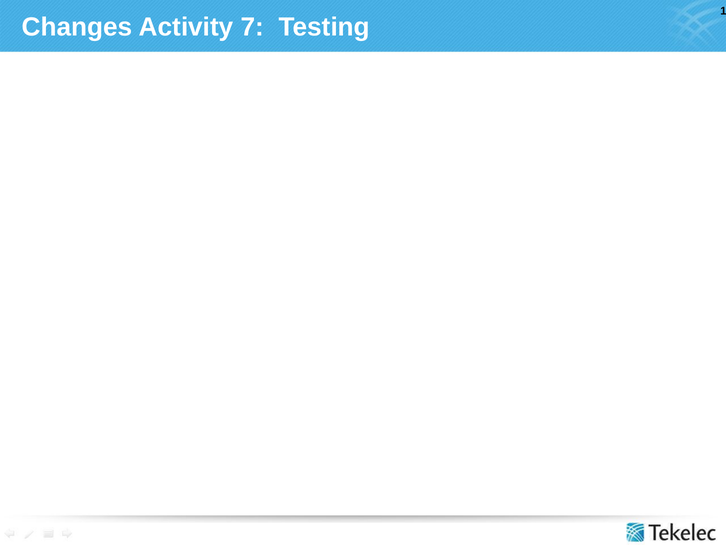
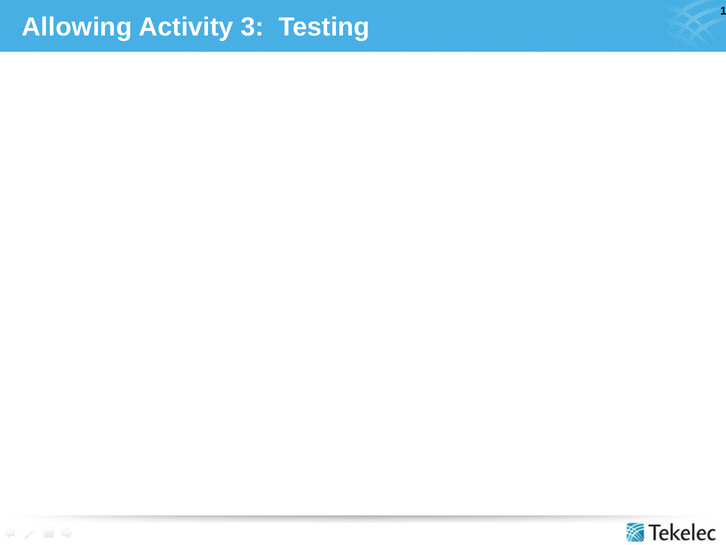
Changes: Changes -> Allowing
7: 7 -> 3
